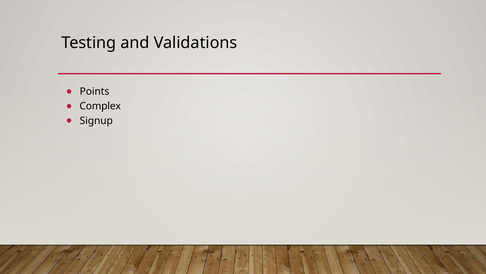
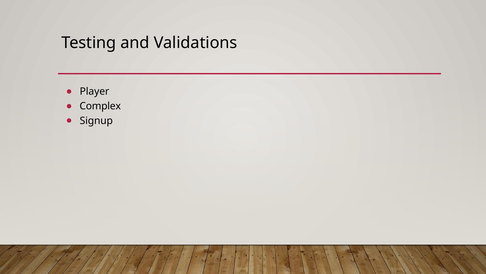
Points: Points -> Player
